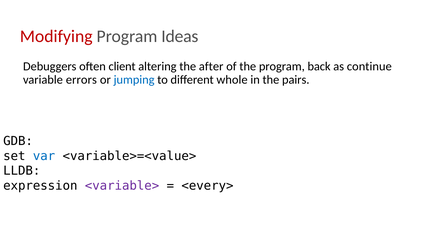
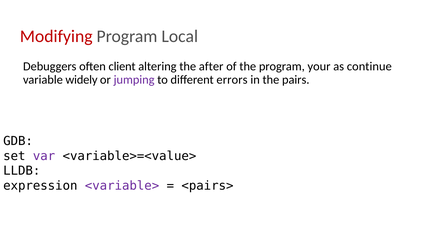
Ideas: Ideas -> Local
back: back -> your
errors: errors -> widely
jumping colour: blue -> purple
whole: whole -> errors
var colour: blue -> purple
<every>: <every> -> <pairs>
